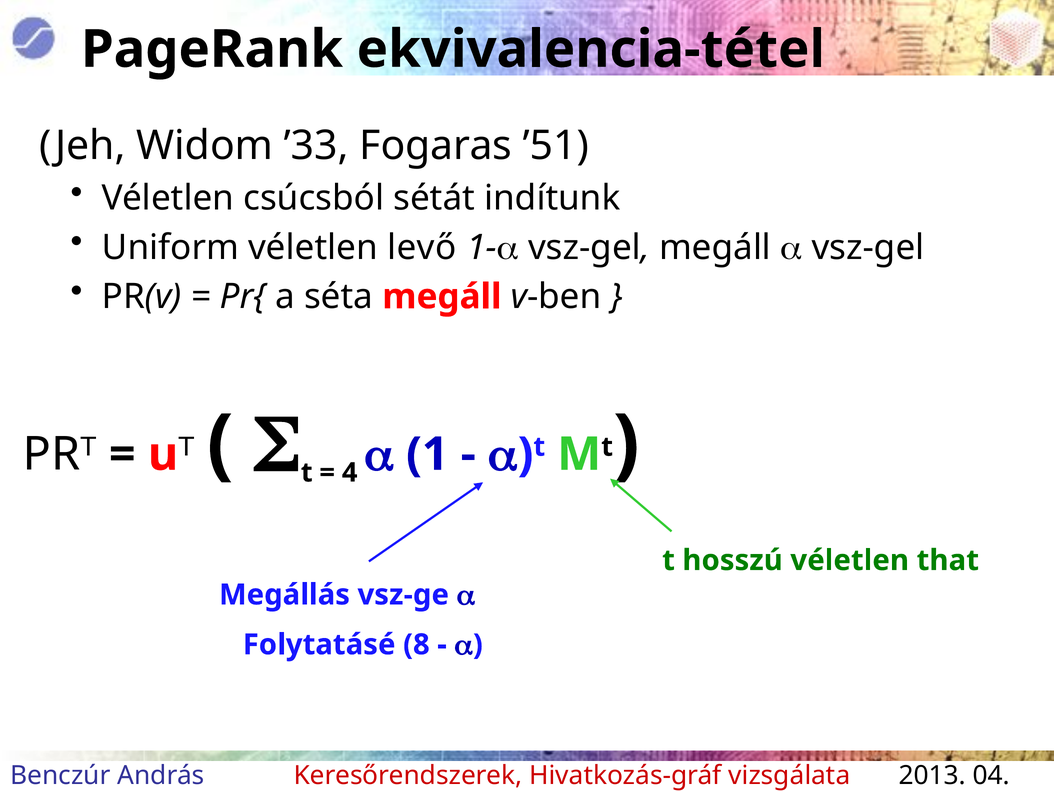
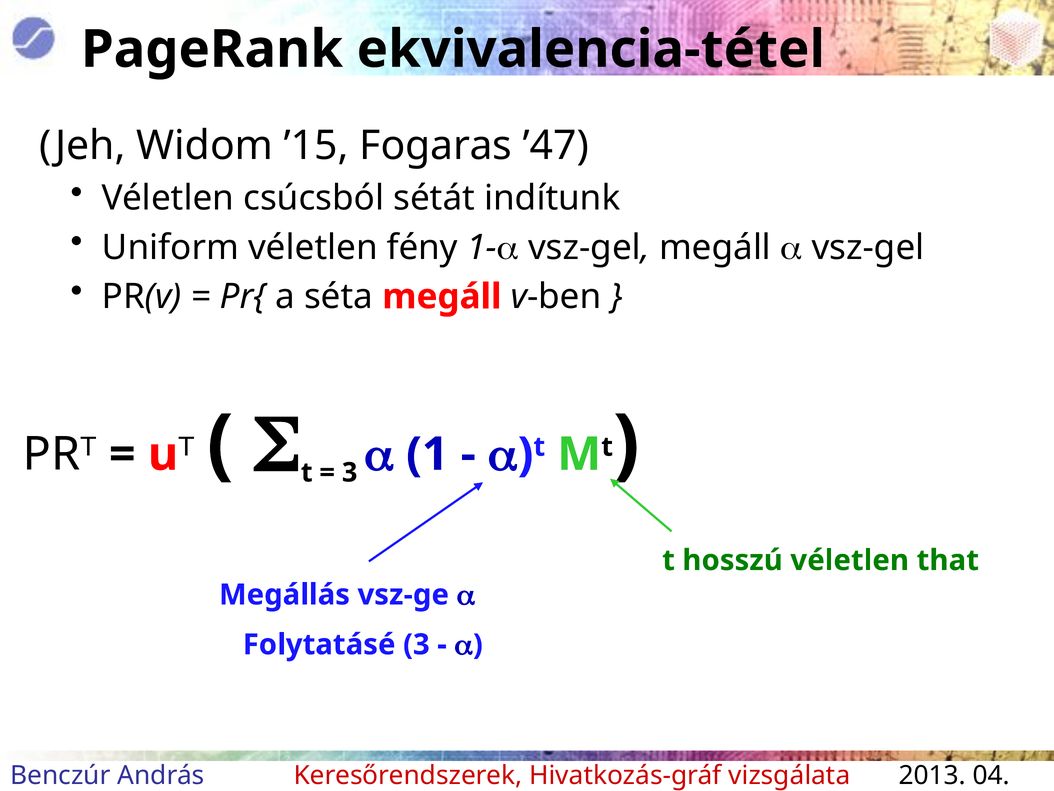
’33: ’33 -> ’15
’51: ’51 -> ’47
levő: levő -> fény
4 at (350, 472): 4 -> 3
Folytatásé 8: 8 -> 3
